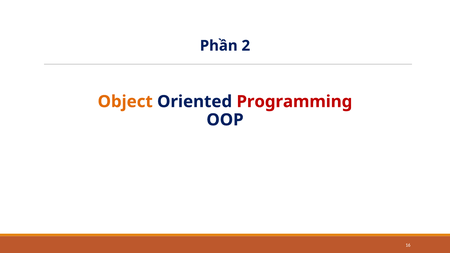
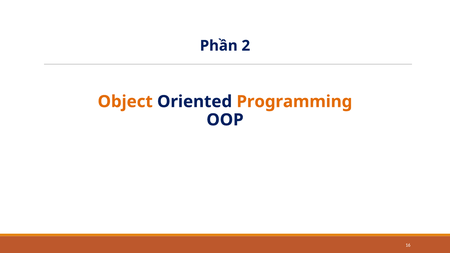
Programming colour: red -> orange
